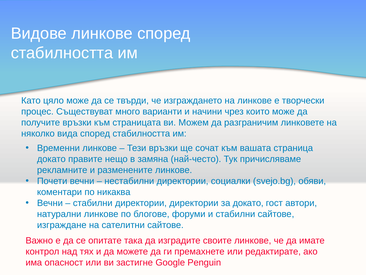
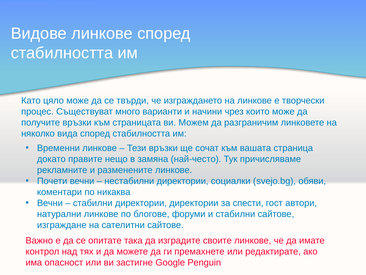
за докато: докато -> спести
